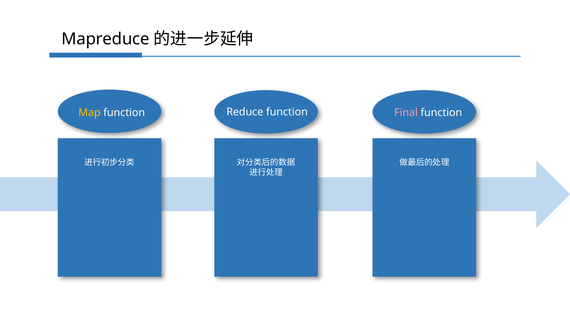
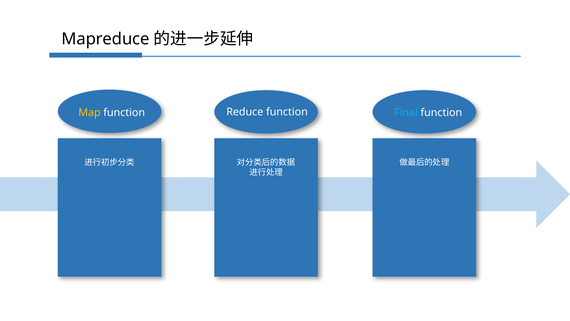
Final colour: pink -> light blue
